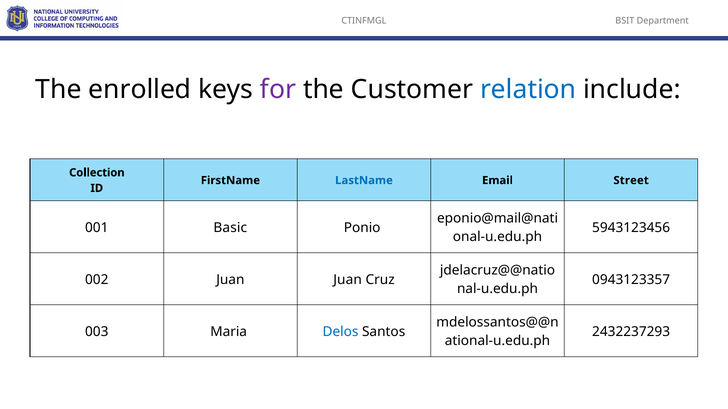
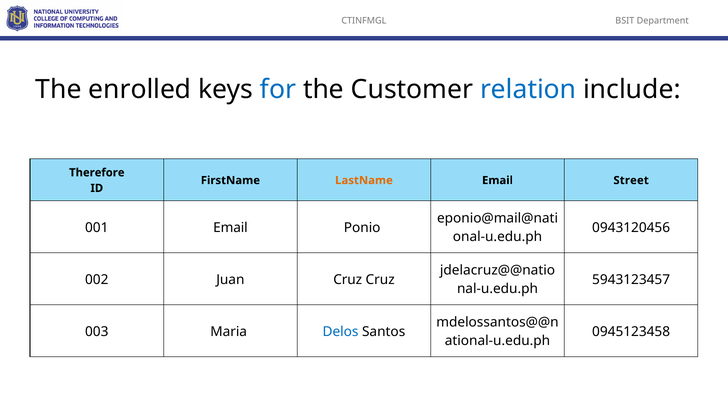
for colour: purple -> blue
Collection: Collection -> Therefore
LastName colour: blue -> orange
001 Basic: Basic -> Email
5943123456: 5943123456 -> 0943120456
Juan Juan: Juan -> Cruz
0943123357: 0943123357 -> 5943123457
2432237293: 2432237293 -> 0945123458
